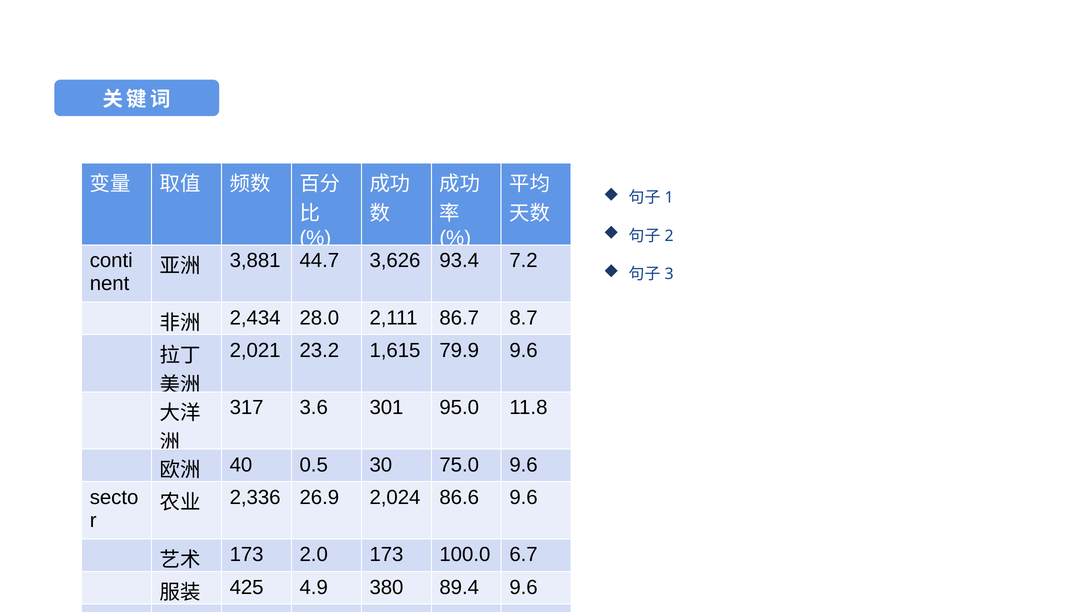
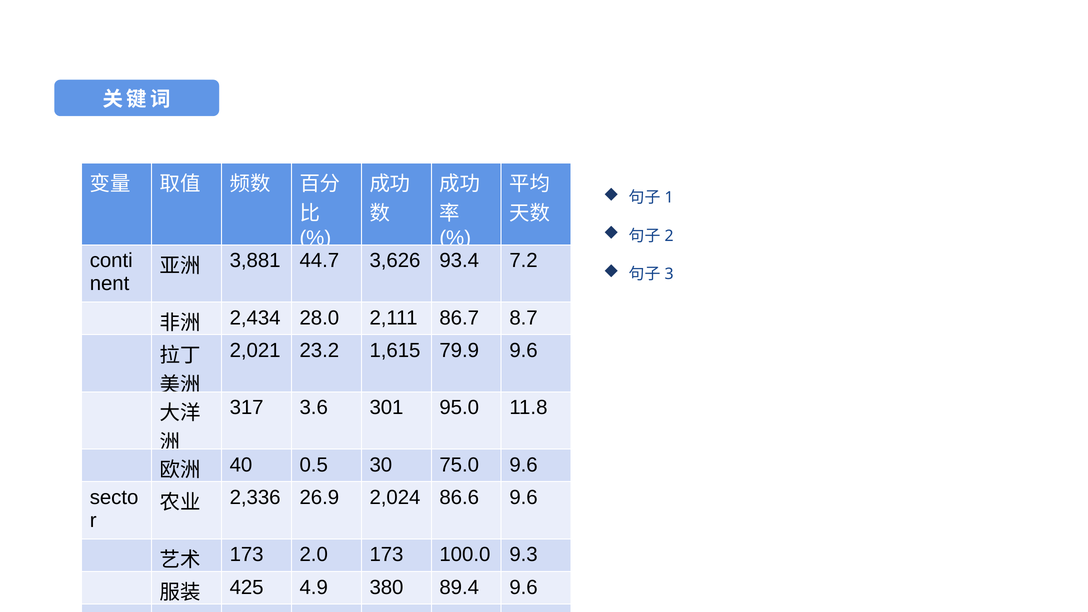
6.7: 6.7 -> 9.3
